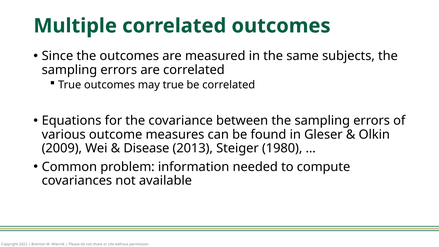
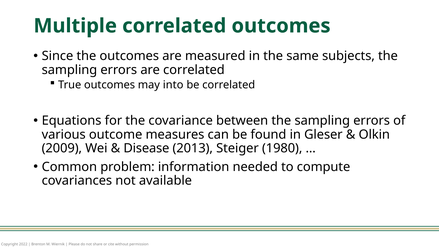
may true: true -> into
